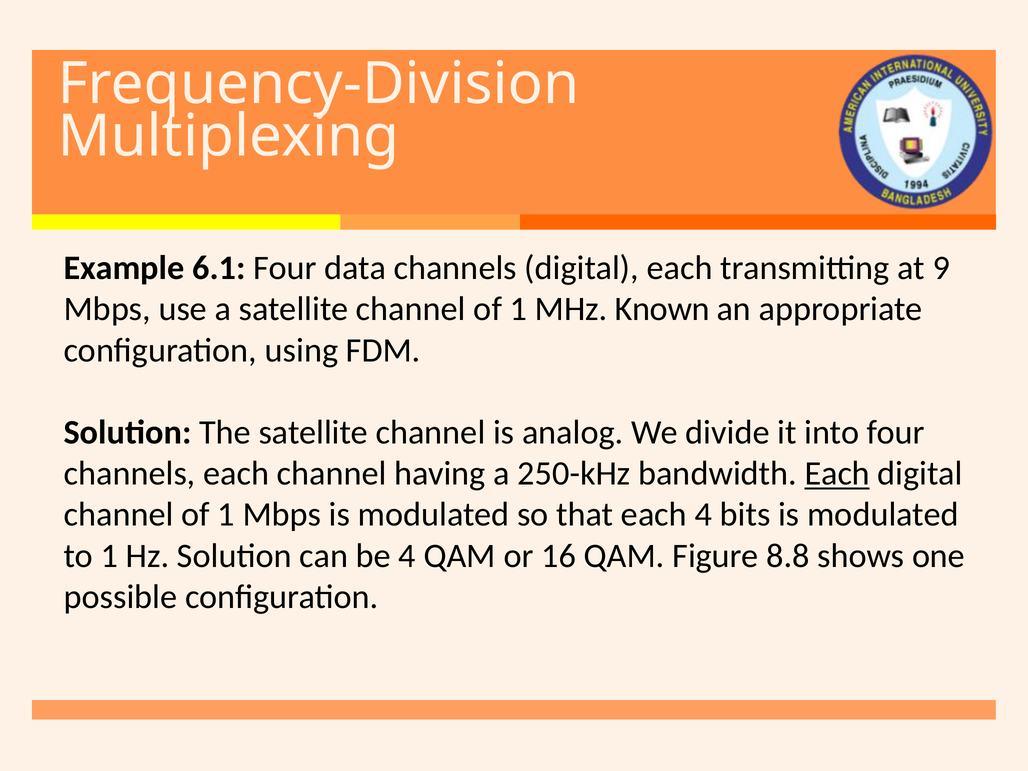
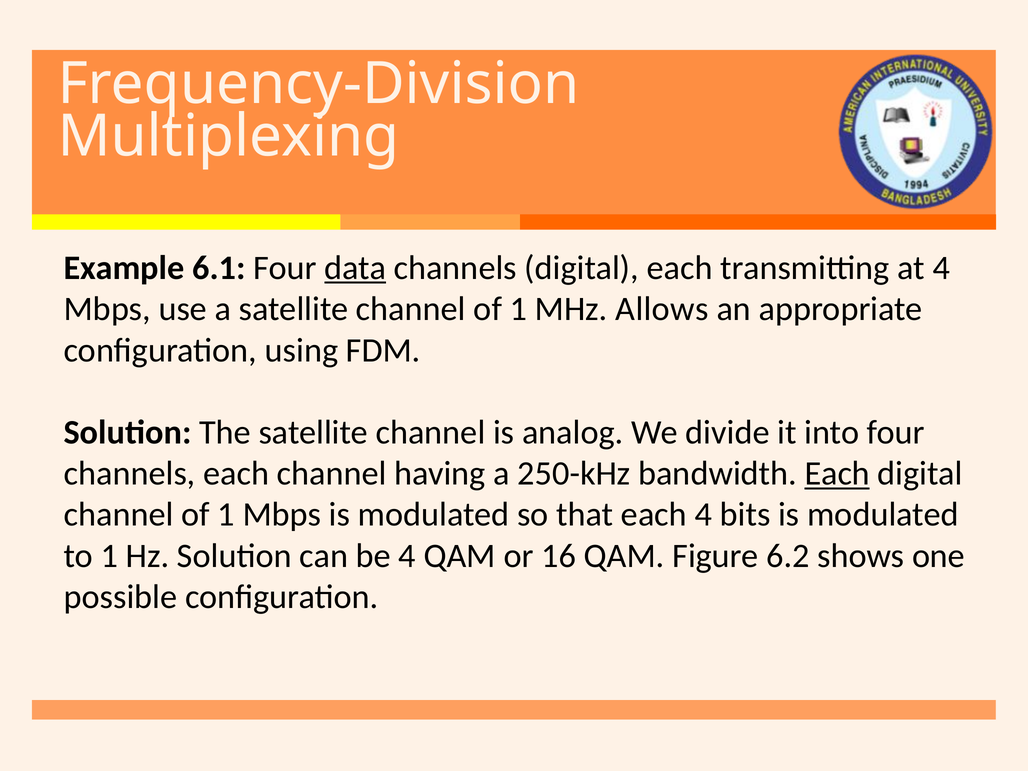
data underline: none -> present
at 9: 9 -> 4
Known: Known -> Allows
8.8: 8.8 -> 6.2
